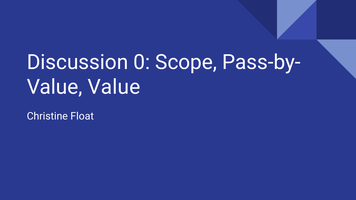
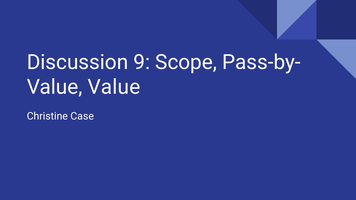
0: 0 -> 9
Float: Float -> Case
